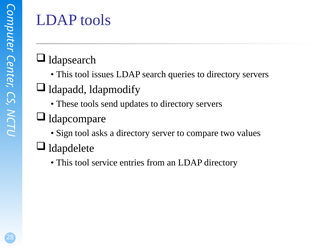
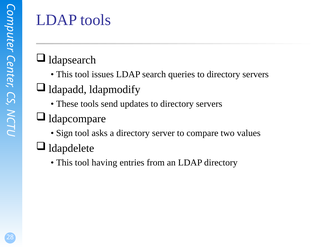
service: service -> having
